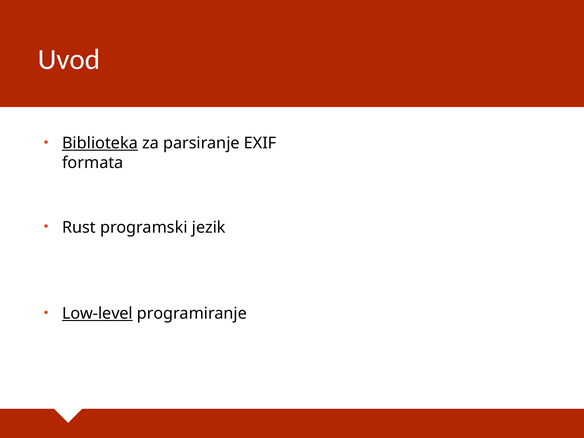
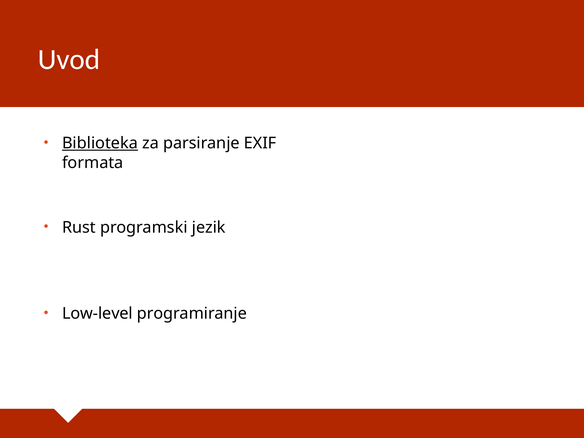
Low-level underline: present -> none
